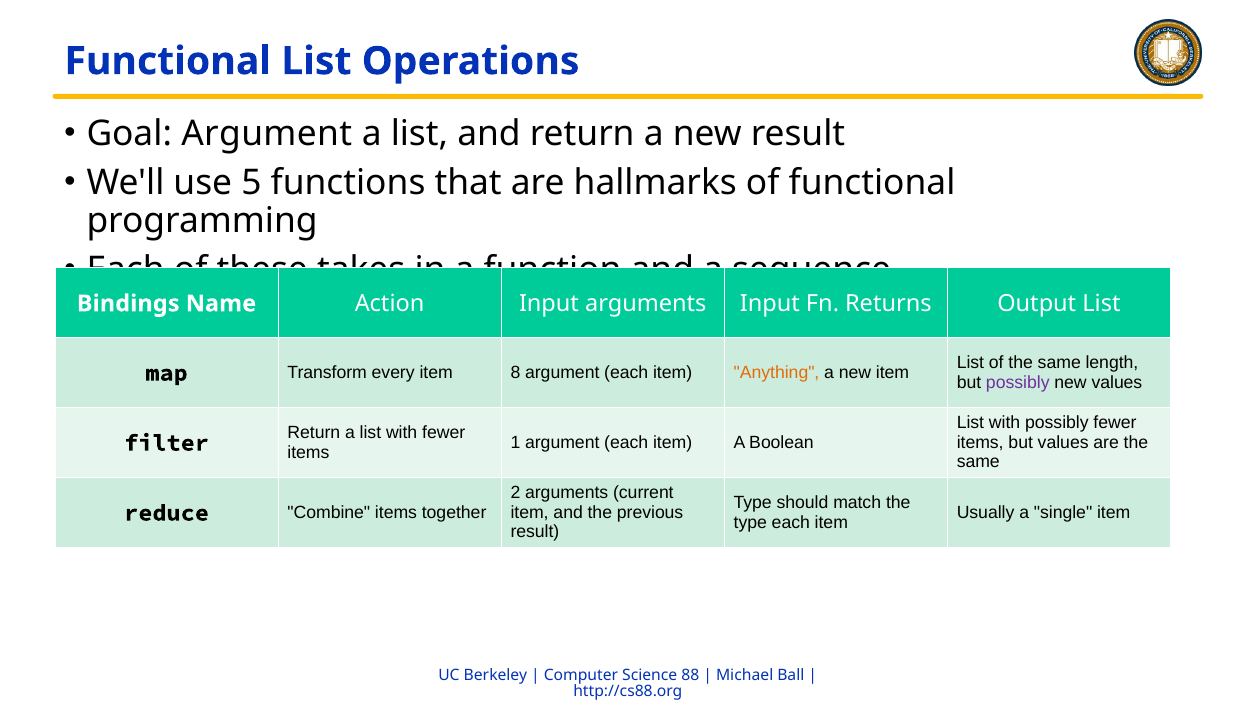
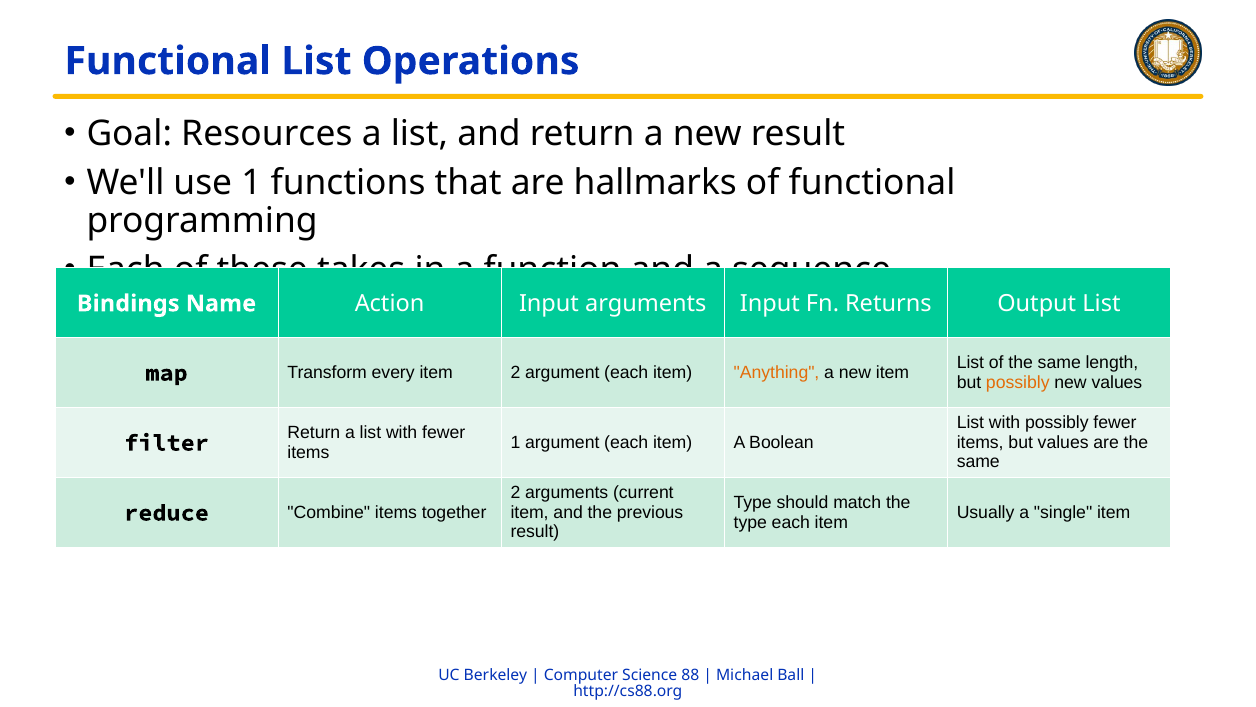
Goal Argument: Argument -> Resources
use 5: 5 -> 1
item 8: 8 -> 2
possibly at (1018, 382) colour: purple -> orange
